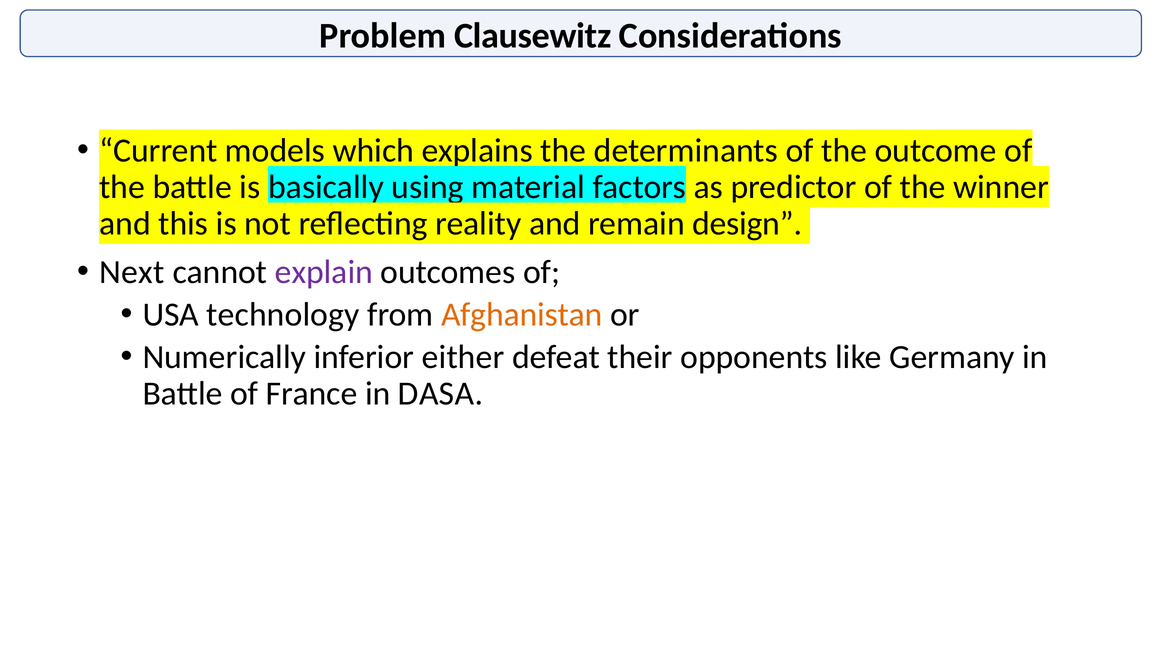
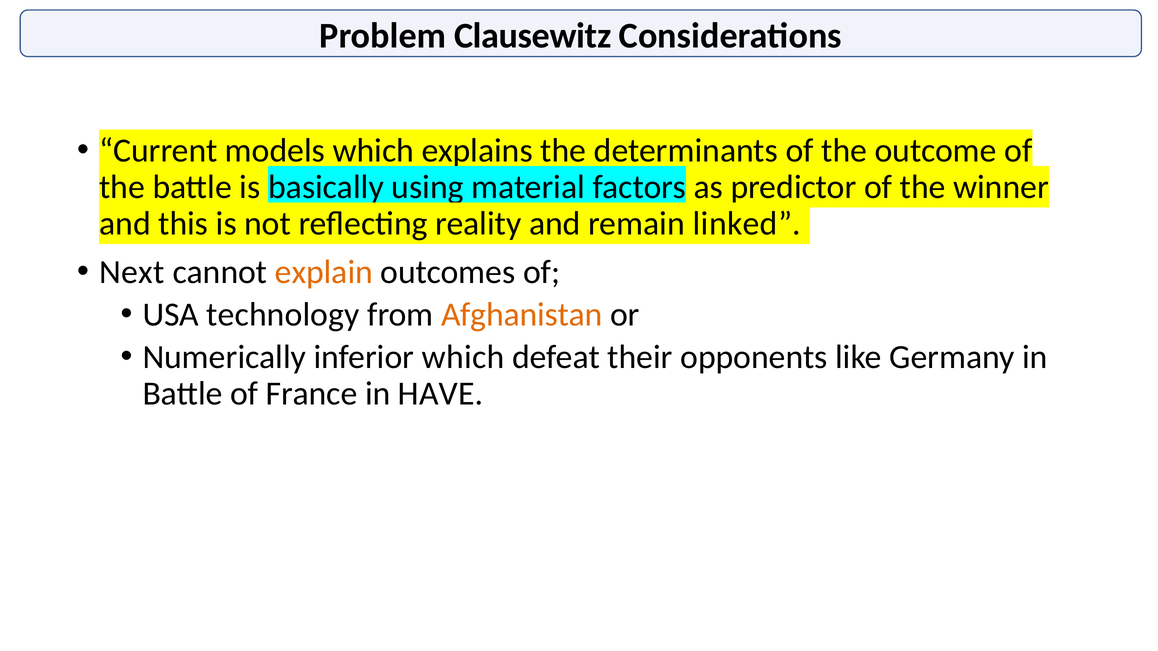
design: design -> linked
explain colour: purple -> orange
inferior either: either -> which
DASA: DASA -> HAVE
